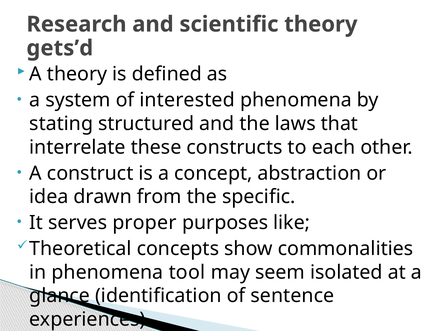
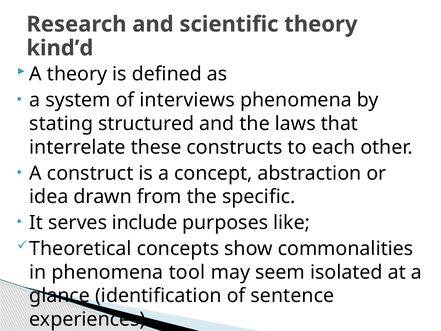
gets’d: gets’d -> kind’d
interested: interested -> interviews
proper: proper -> include
